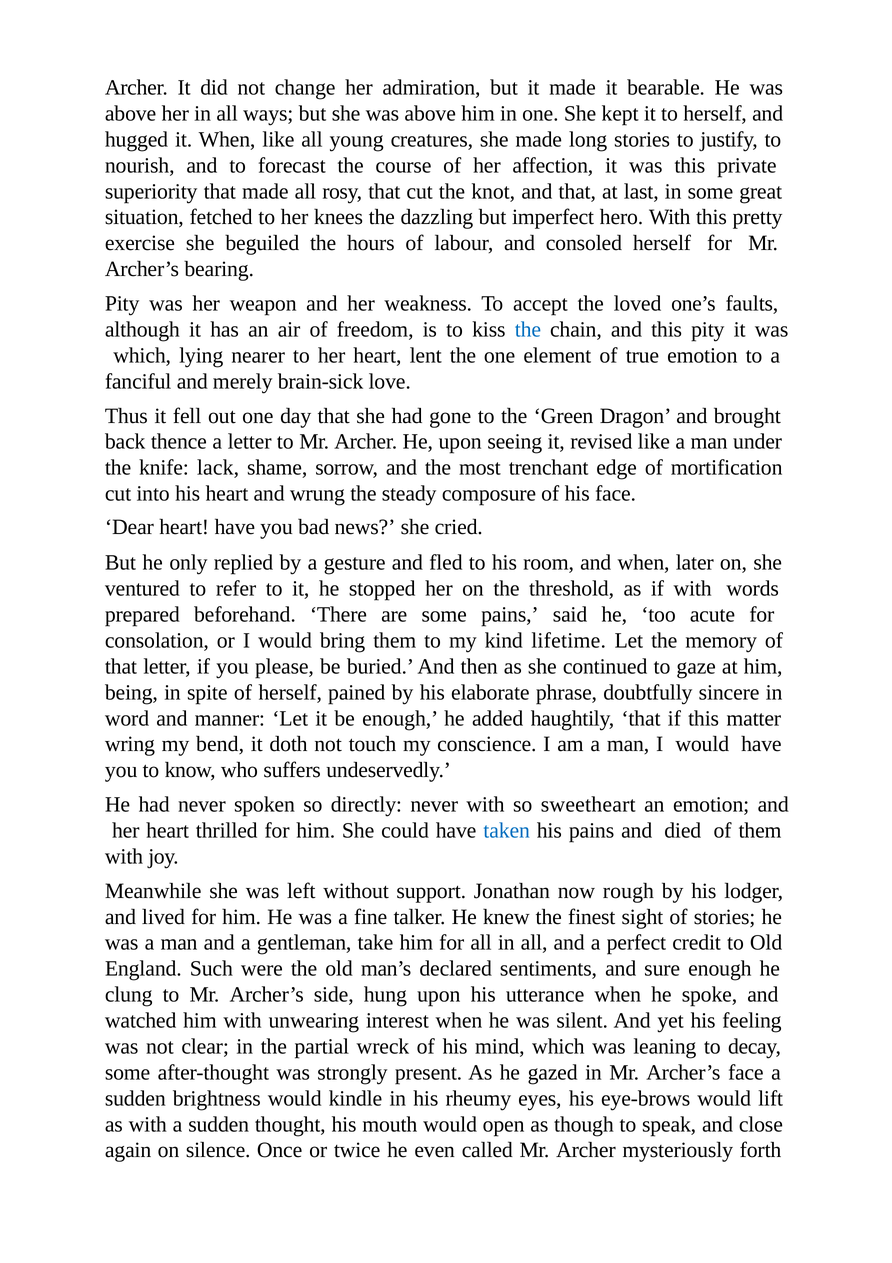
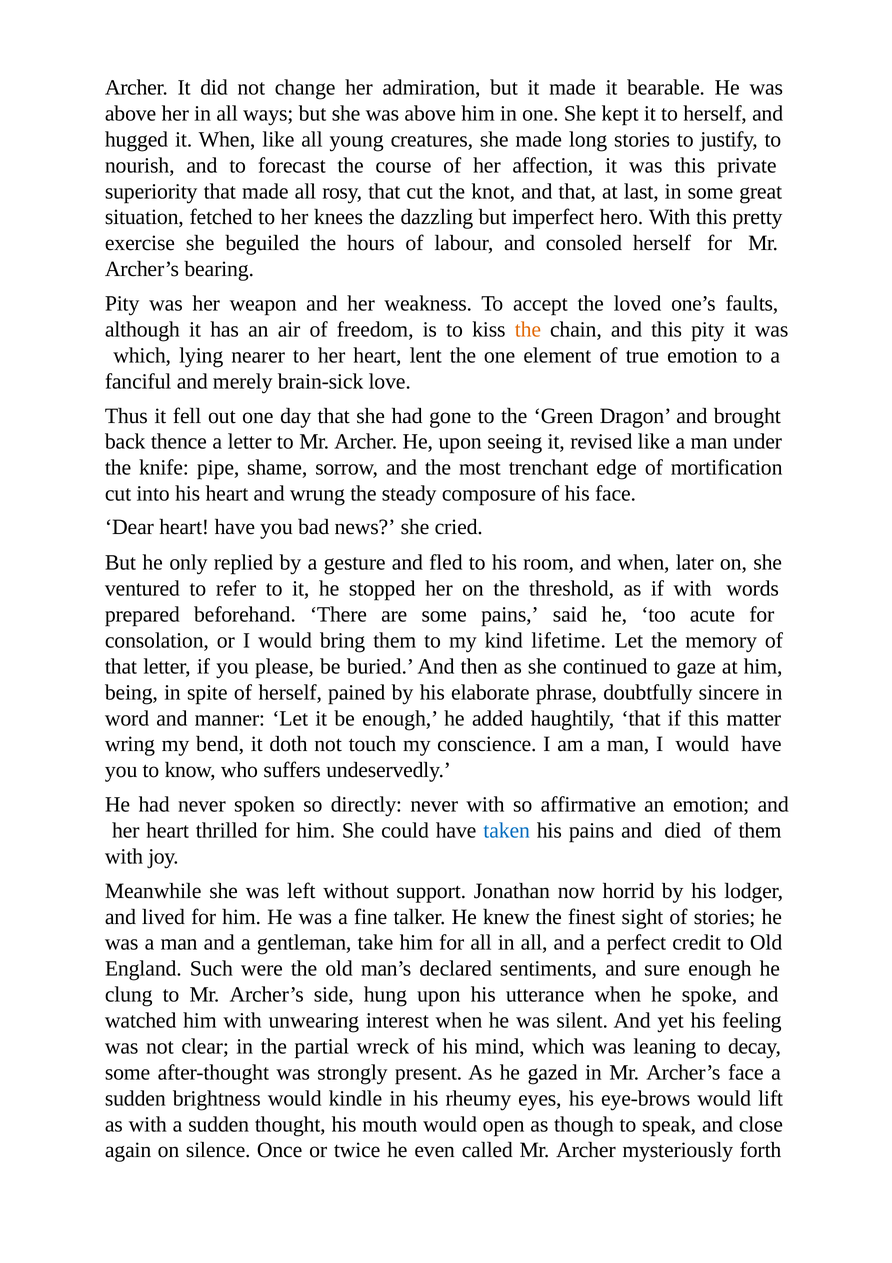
the at (528, 329) colour: blue -> orange
lack: lack -> pipe
sweetheart: sweetheart -> affirmative
rough: rough -> horrid
